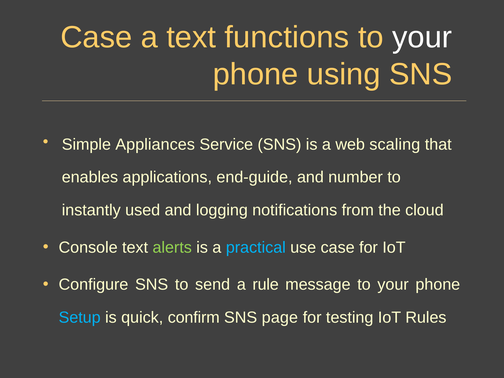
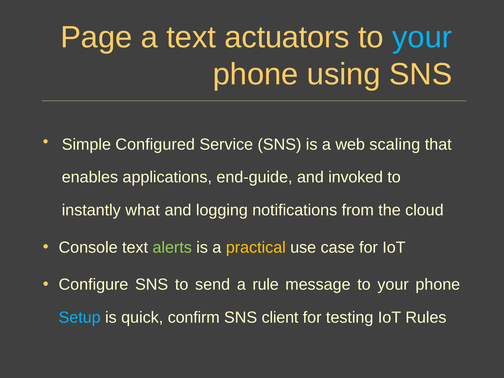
Case at (96, 37): Case -> Page
functions: functions -> actuators
your at (422, 37) colour: white -> light blue
Appliances: Appliances -> Configured
number: number -> invoked
used: used -> what
practical colour: light blue -> yellow
page: page -> client
